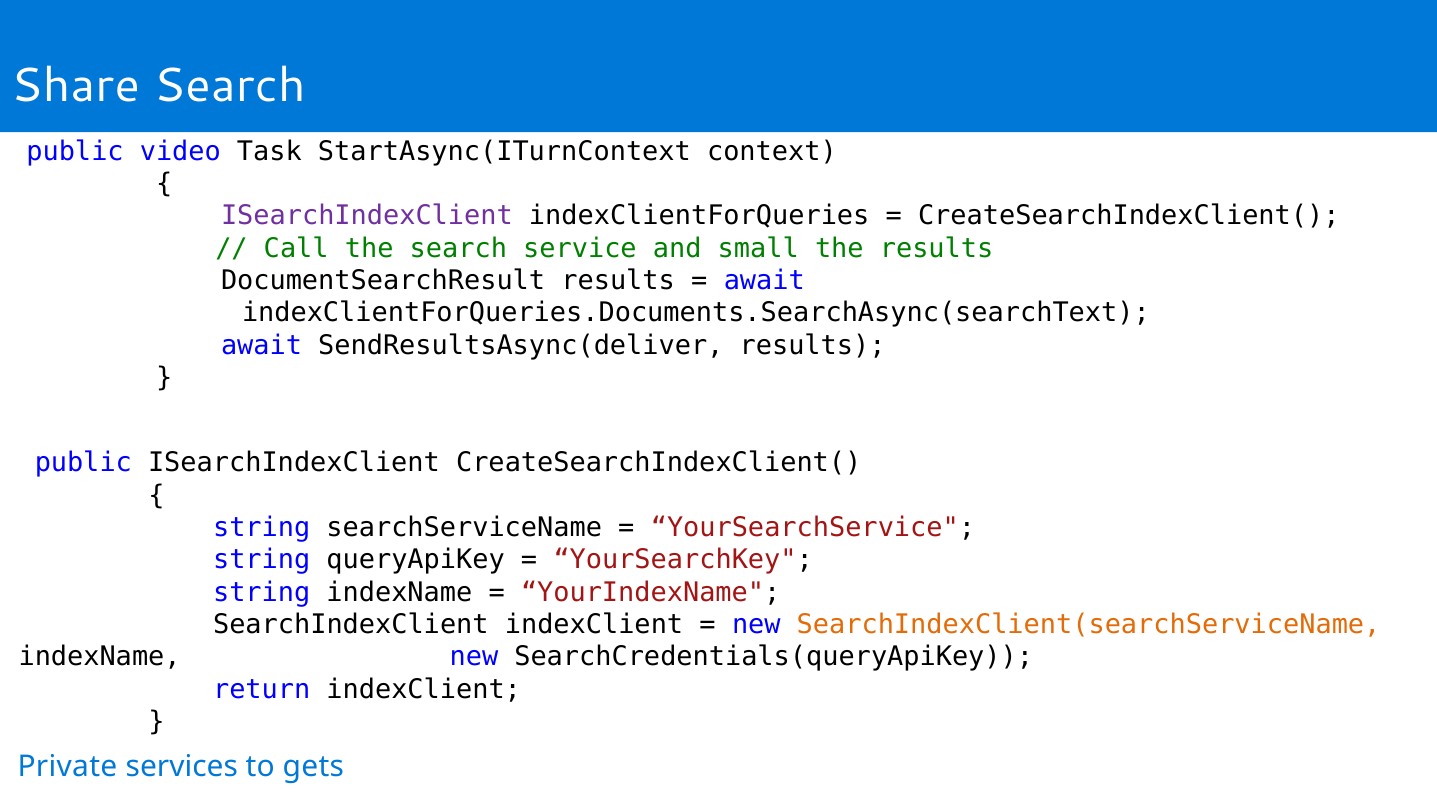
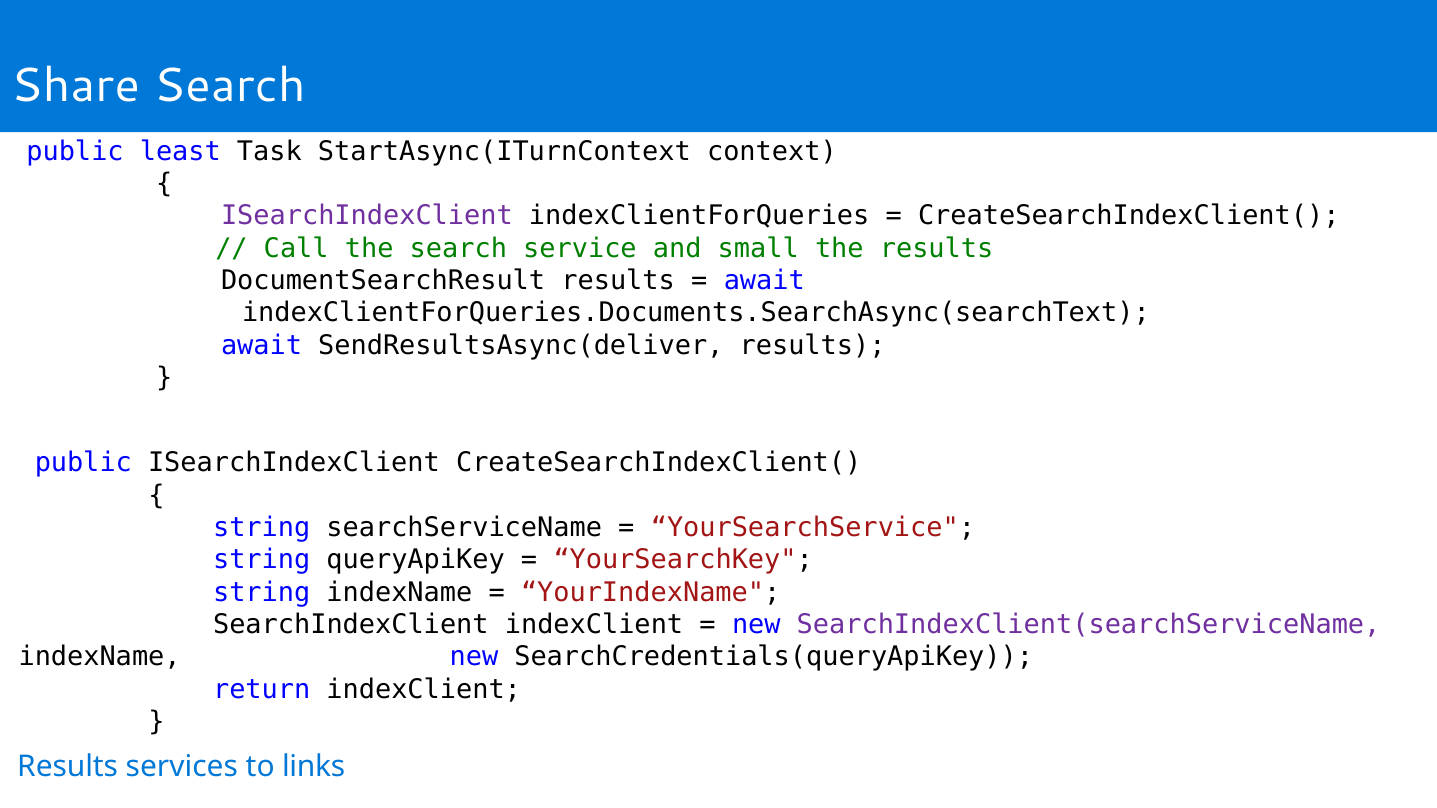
video: video -> least
SearchIndexClient(searchServiceName colour: orange -> purple
Private at (67, 767): Private -> Results
gets: gets -> links
